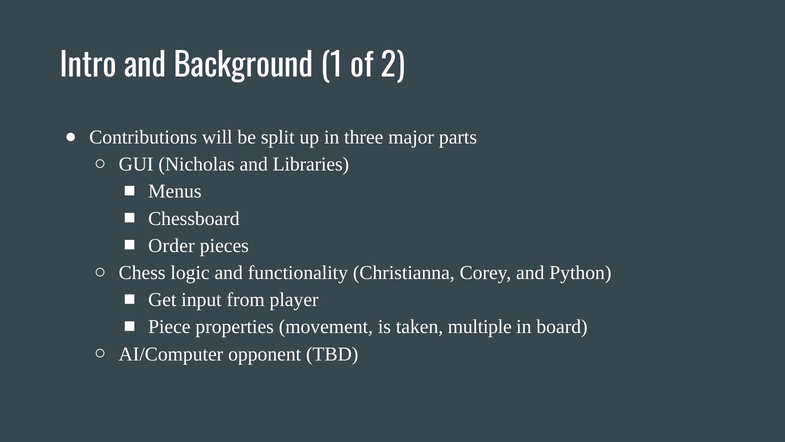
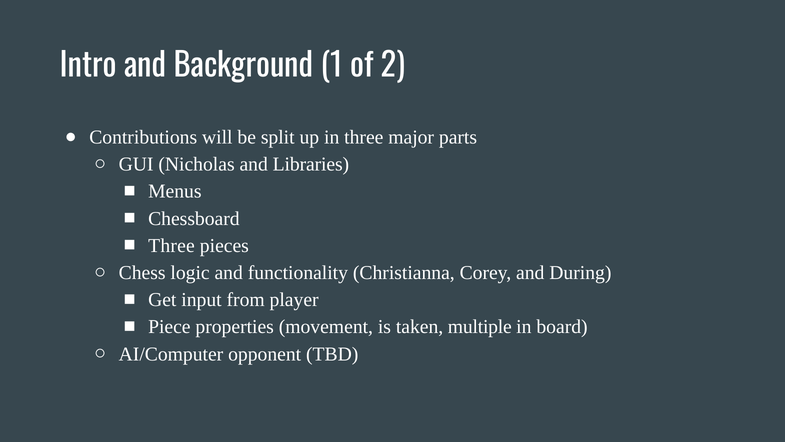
Order at (171, 245): Order -> Three
Python: Python -> During
